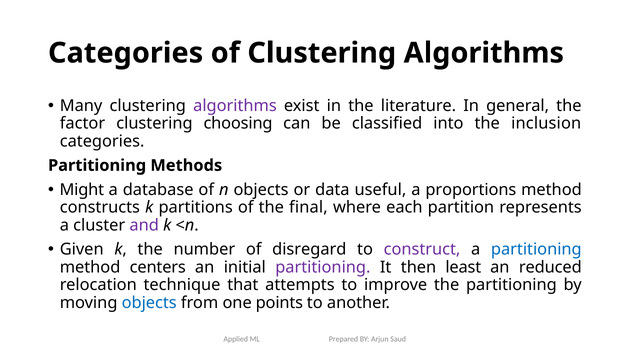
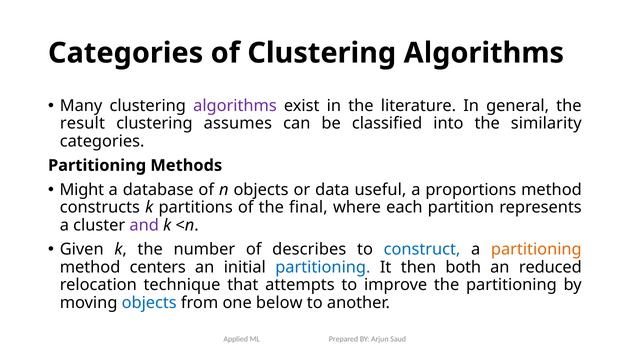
factor: factor -> result
choosing: choosing -> assumes
inclusion: inclusion -> similarity
disregard: disregard -> describes
construct colour: purple -> blue
partitioning at (536, 249) colour: blue -> orange
partitioning at (323, 267) colour: purple -> blue
least: least -> both
points: points -> below
